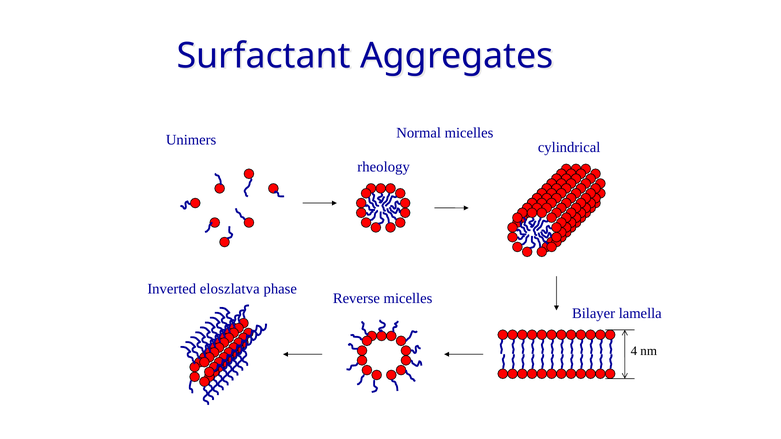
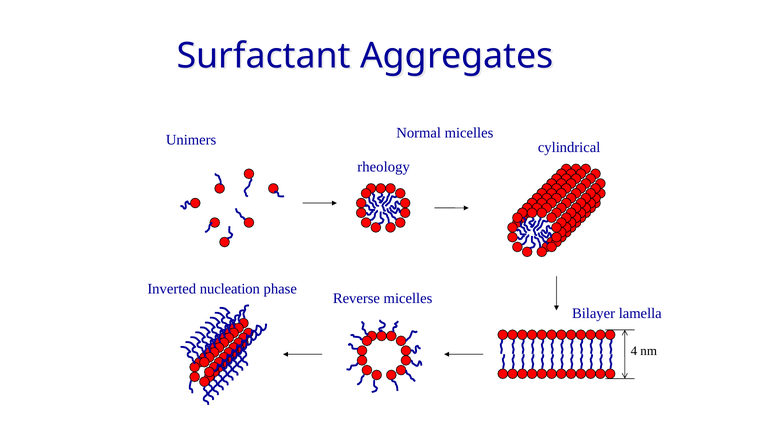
eloszlatva: eloszlatva -> nucleation
